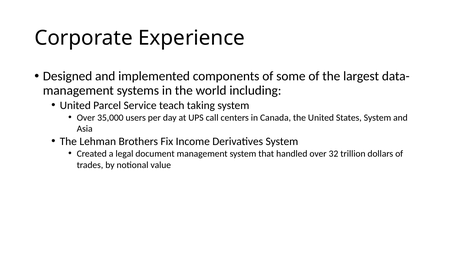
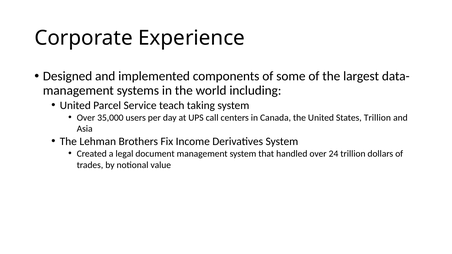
States System: System -> Trillion
32: 32 -> 24
